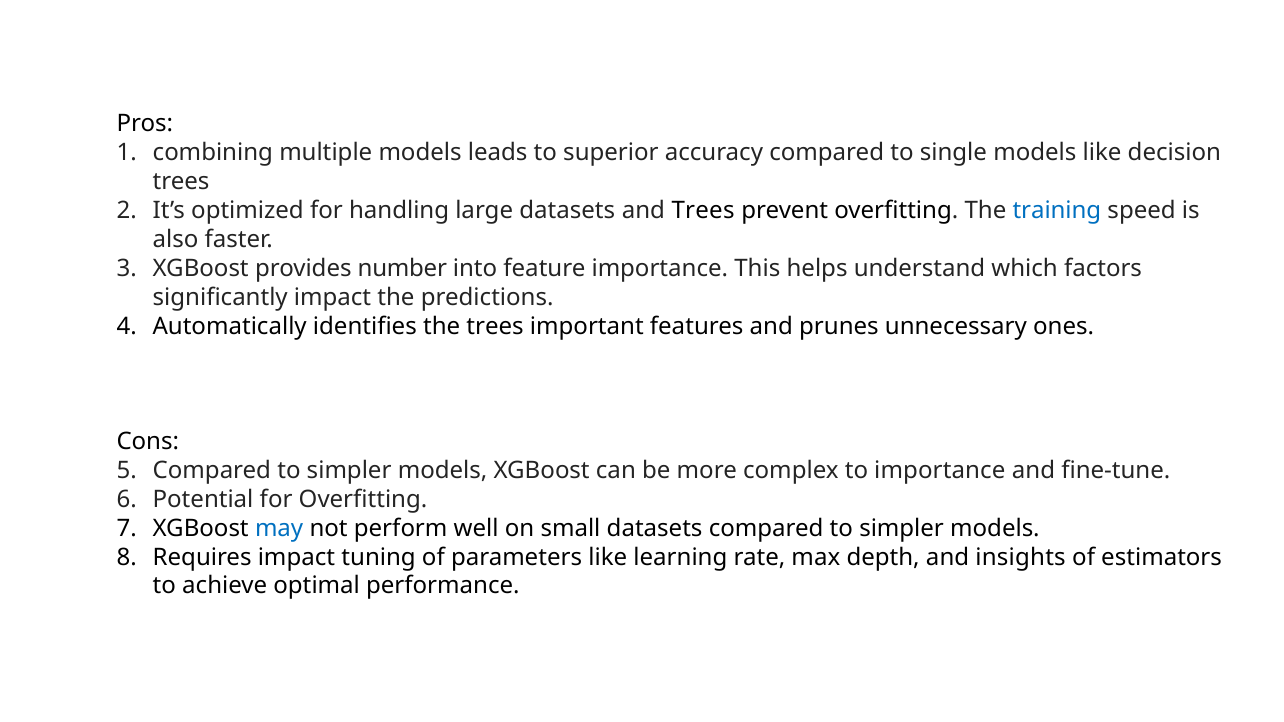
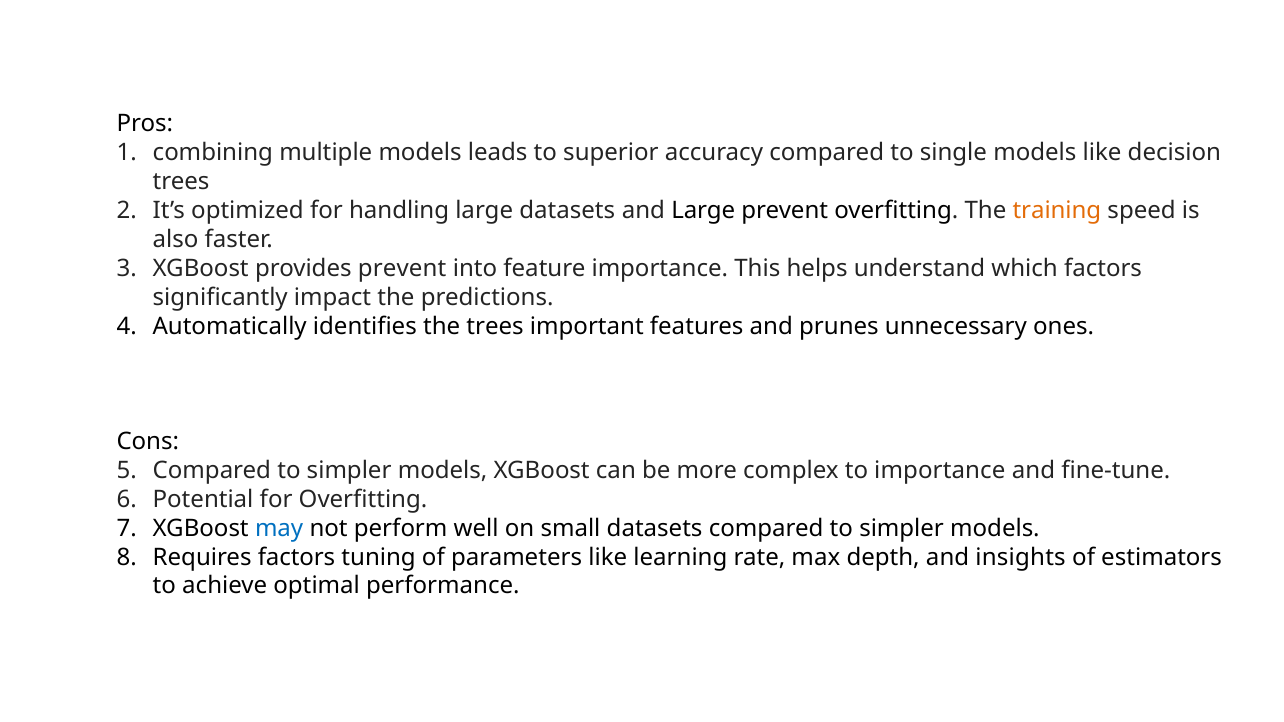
and Trees: Trees -> Large
training colour: blue -> orange
provides number: number -> prevent
Requires impact: impact -> factors
